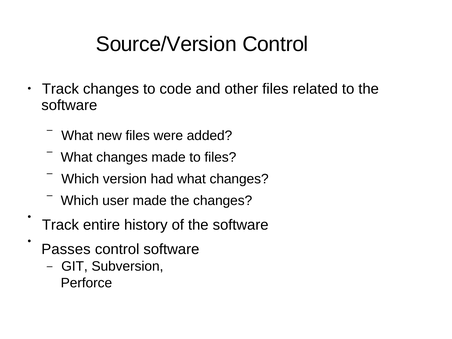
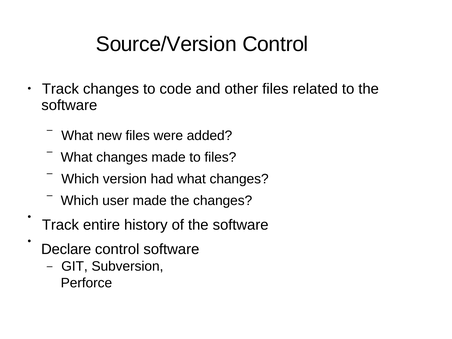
Passes: Passes -> Declare
